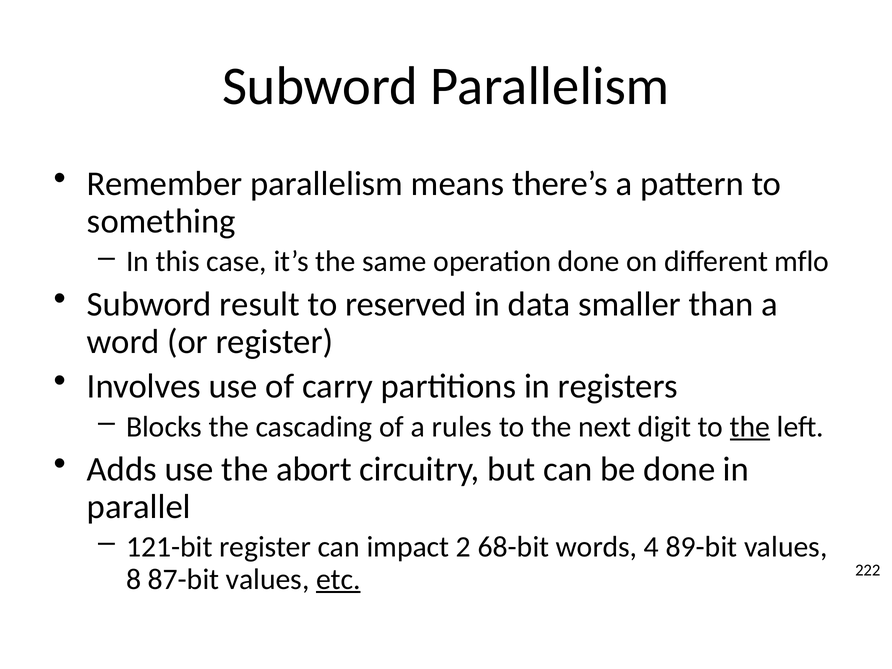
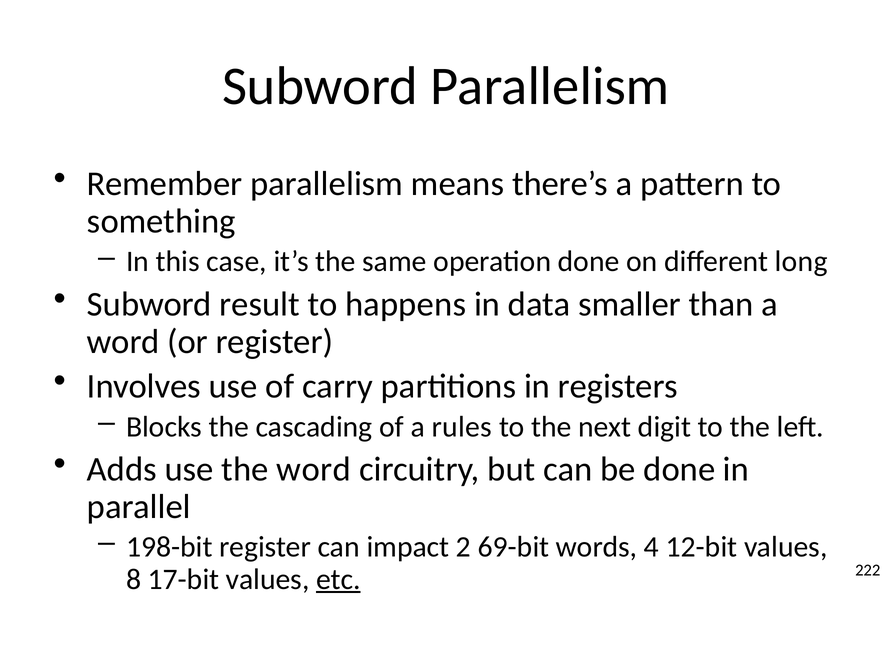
mflo: mflo -> long
reserved: reserved -> happens
the at (750, 427) underline: present -> none
the abort: abort -> word
121-bit: 121-bit -> 198-bit
68-bit: 68-bit -> 69-bit
89-bit: 89-bit -> 12-bit
87-bit: 87-bit -> 17-bit
